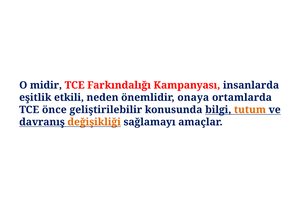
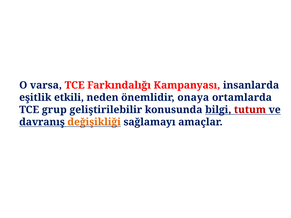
midir: midir -> varsa
önce: önce -> grup
tutum colour: orange -> red
